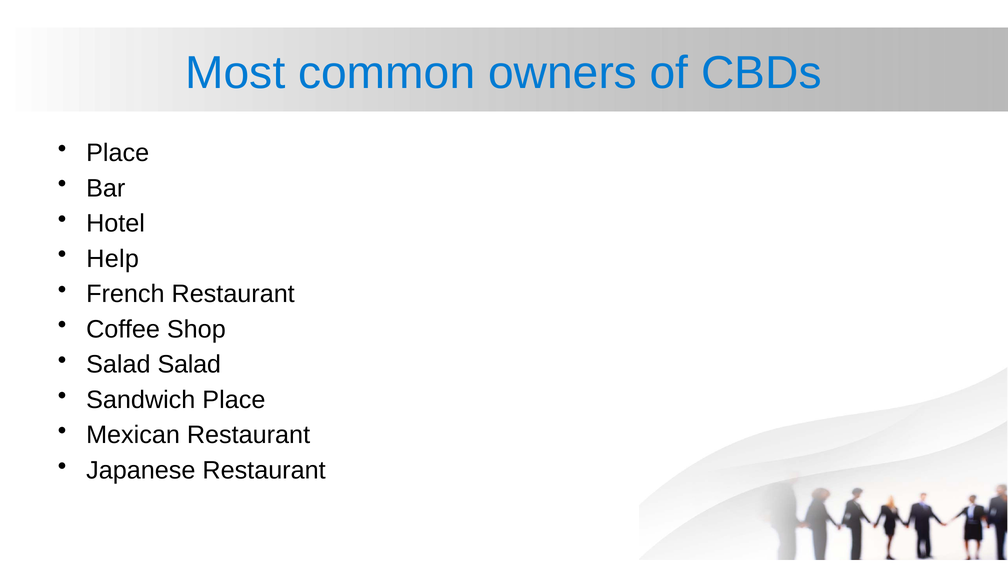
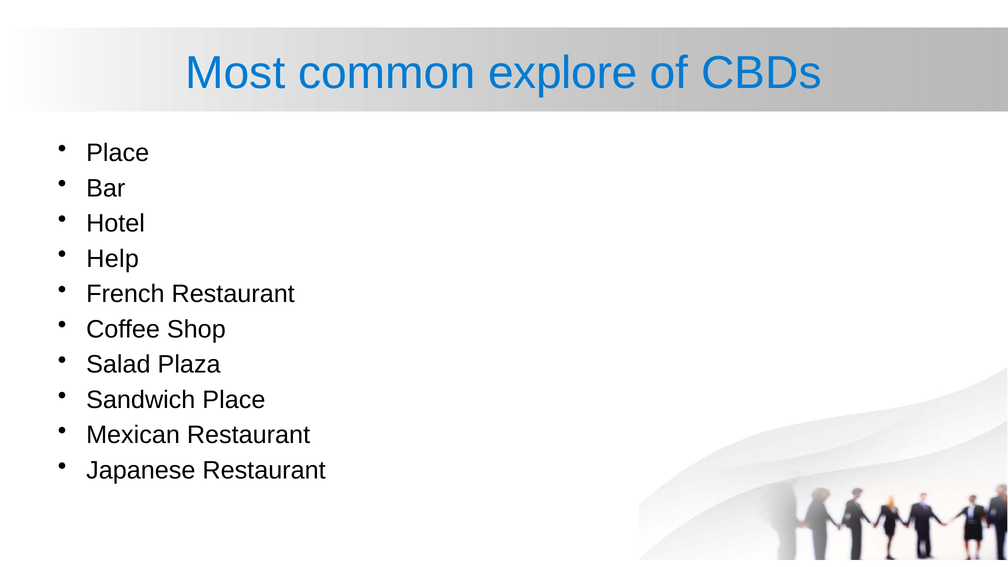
owners: owners -> explore
Salad Salad: Salad -> Plaza
